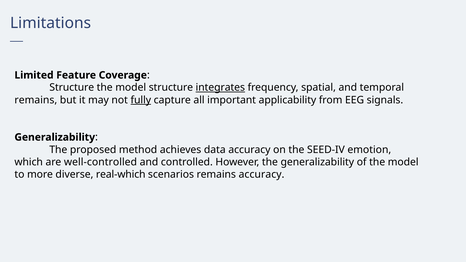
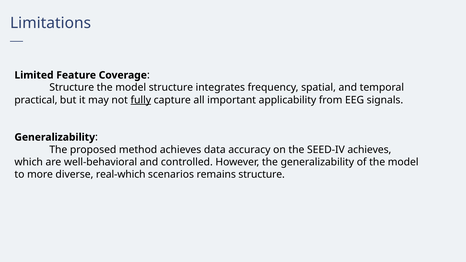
integrates underline: present -> none
remains at (36, 100): remains -> practical
SEED-IV emotion: emotion -> achieves
well-controlled: well-controlled -> well-behavioral
remains accuracy: accuracy -> structure
